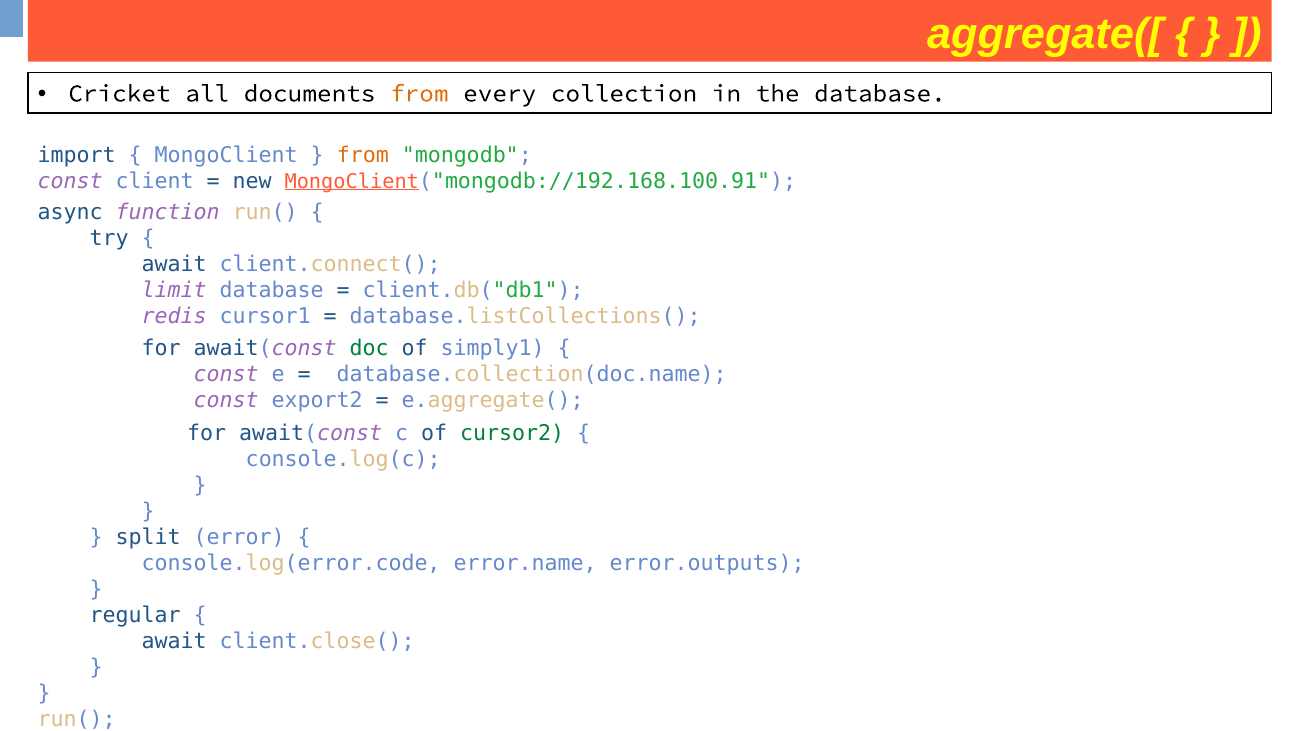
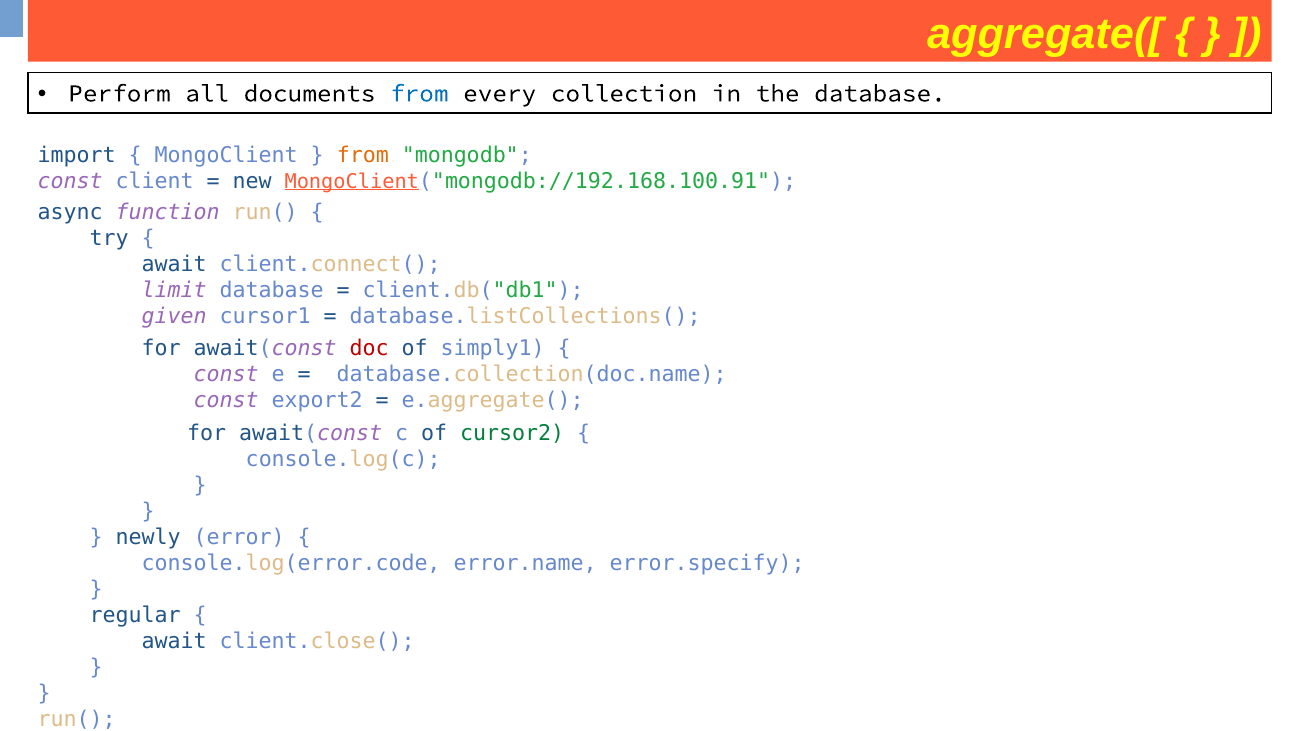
Cricket: Cricket -> Perform
from at (419, 93) colour: orange -> blue
redis: redis -> given
doc colour: green -> red
split: split -> newly
error.outputs: error.outputs -> error.specify
